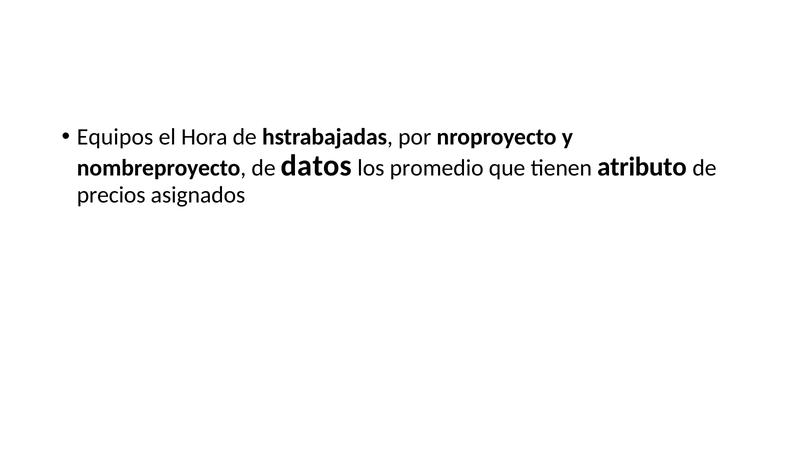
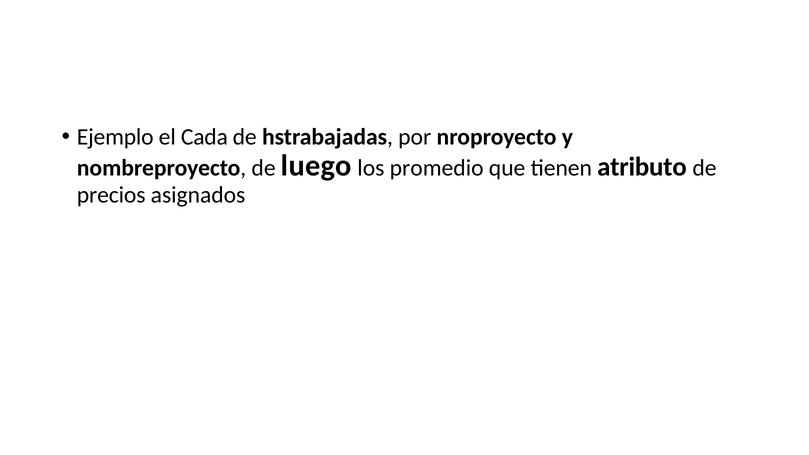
Equipos: Equipos -> Ejemplo
Hora: Hora -> Cada
datos: datos -> luego
